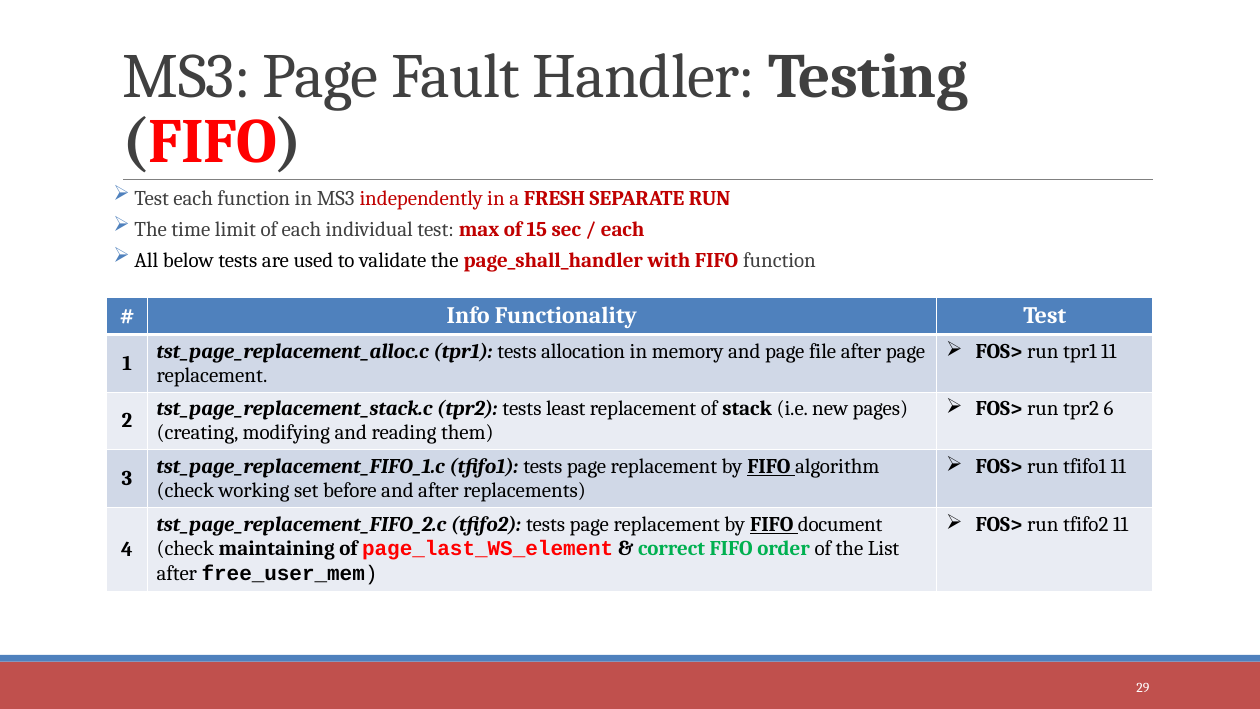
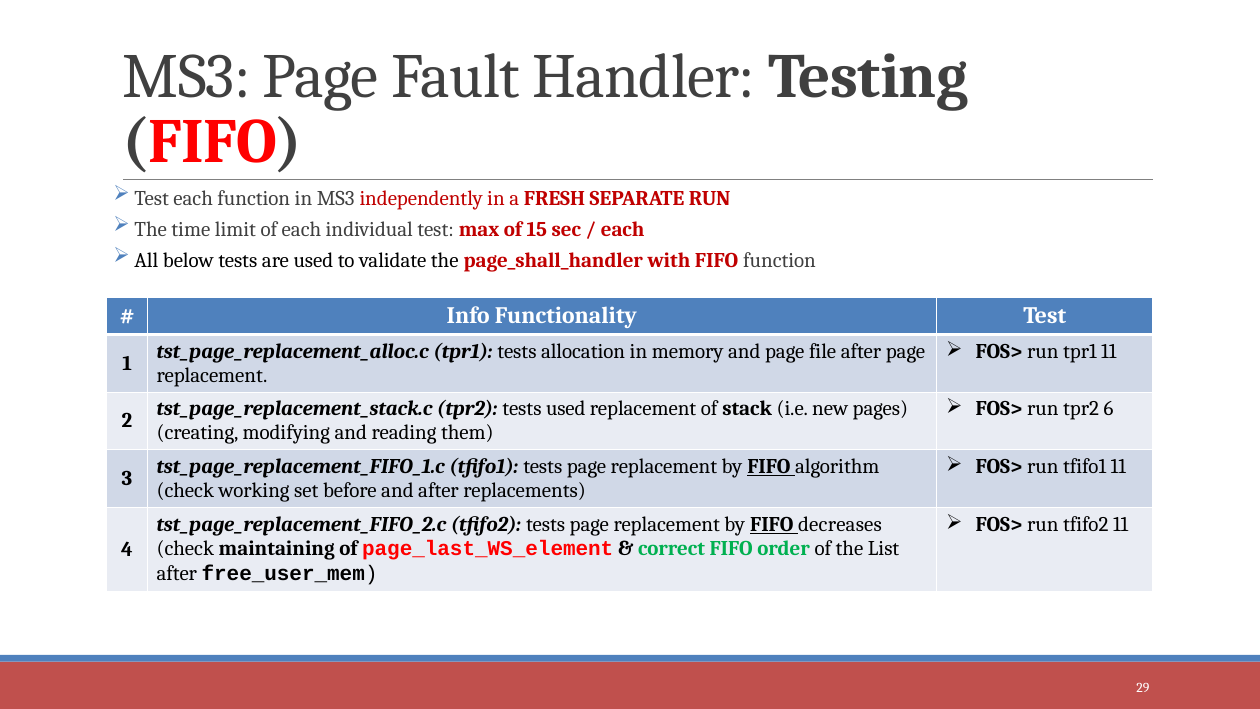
tests least: least -> used
document: document -> decreases
